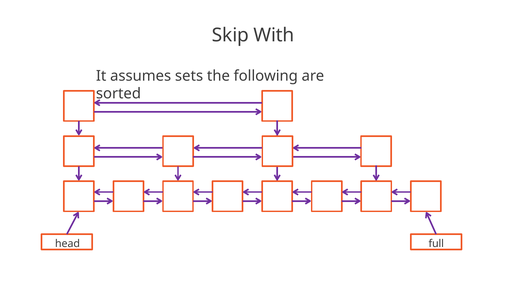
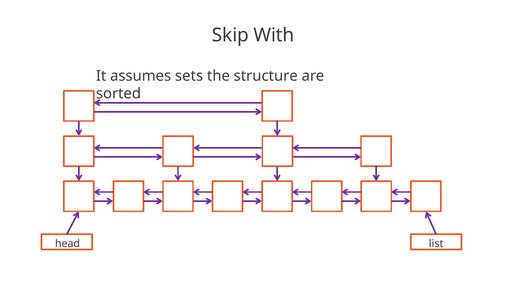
following: following -> structure
full: full -> list
